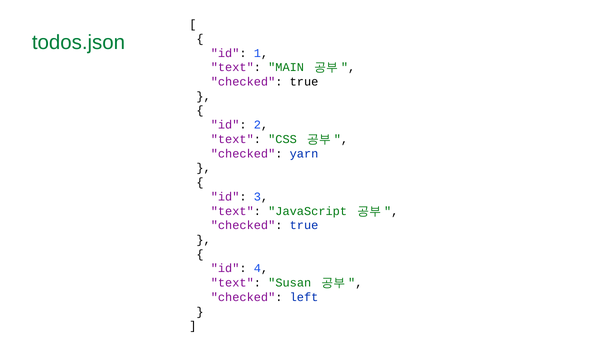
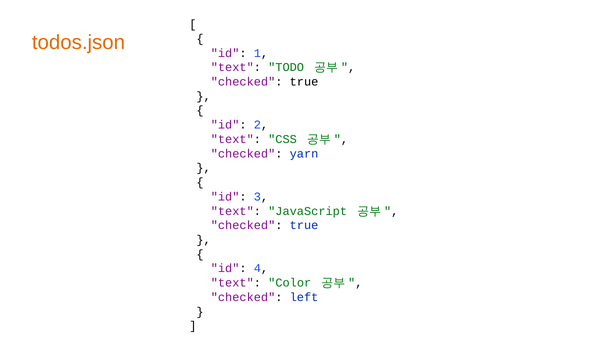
todos.json colour: green -> orange
MAIN: MAIN -> TODO
Susan: Susan -> Color
